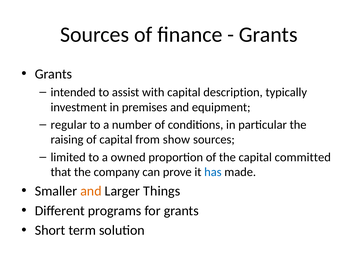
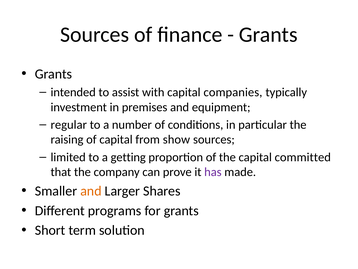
description: description -> companies
owned: owned -> getting
has colour: blue -> purple
Things: Things -> Shares
